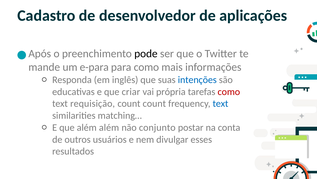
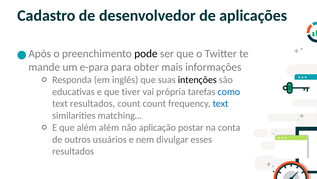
para como: como -> obter
intenções colour: blue -> black
criar: criar -> tiver
como at (229, 91) colour: red -> blue
text requisição: requisição -> resultados
conjunto: conjunto -> aplicação
